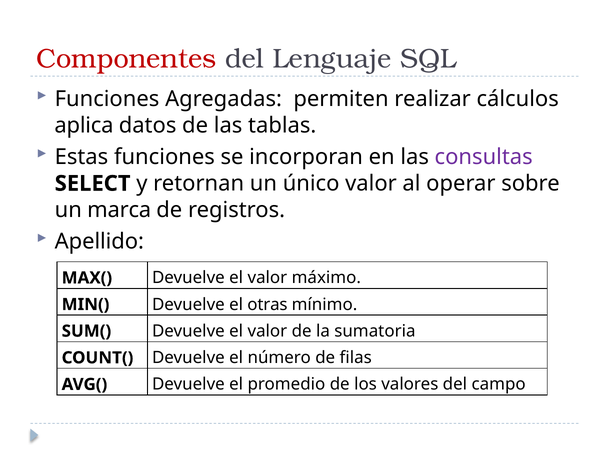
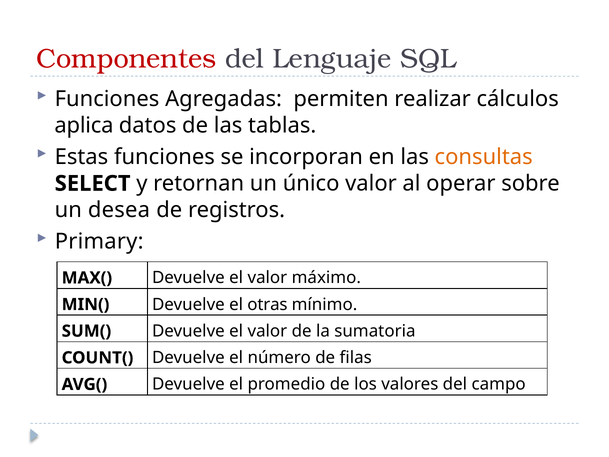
consultas colour: purple -> orange
marca: marca -> desea
Apellido: Apellido -> Primary
